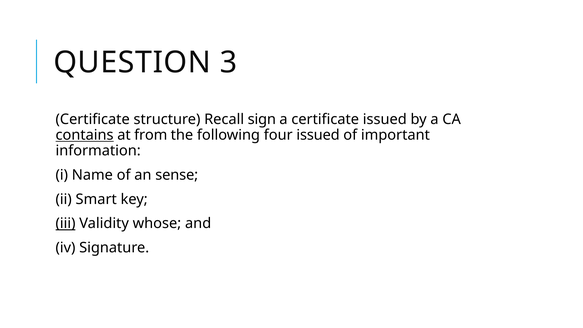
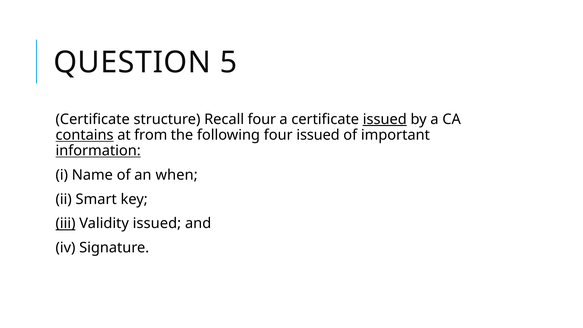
3: 3 -> 5
Recall sign: sign -> four
issued at (385, 119) underline: none -> present
information underline: none -> present
sense: sense -> when
Validity whose: whose -> issued
